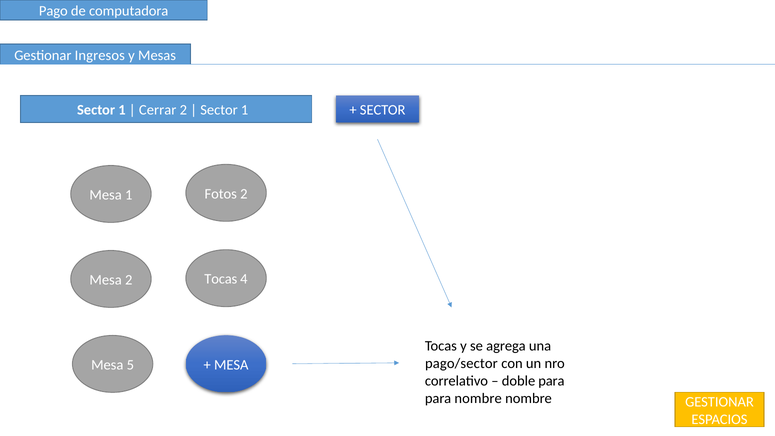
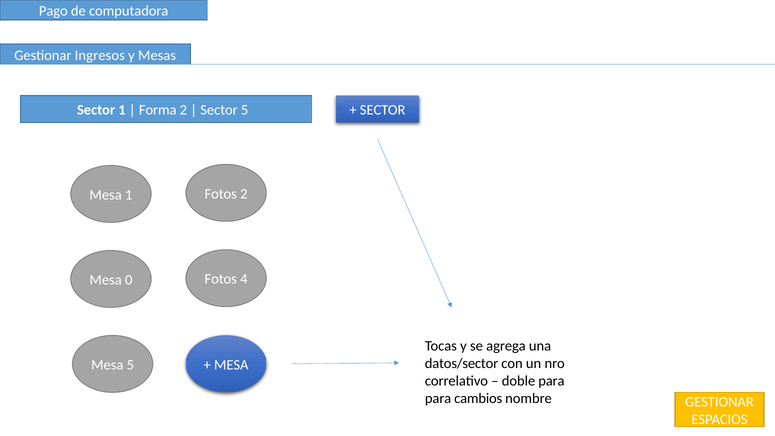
Cerrar: Cerrar -> Forma
1 at (245, 110): 1 -> 5
Tocas at (221, 279): Tocas -> Fotos
Mesa 2: 2 -> 0
pago/sector: pago/sector -> datos/sector
para nombre: nombre -> cambios
